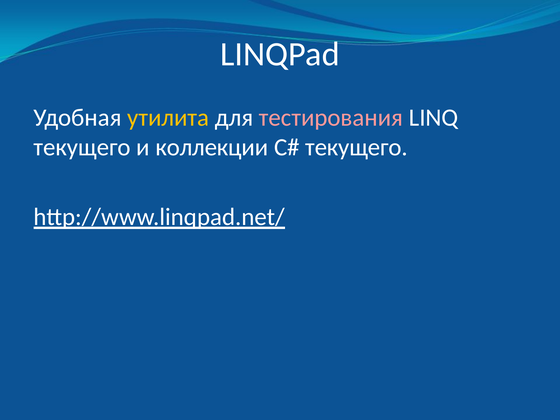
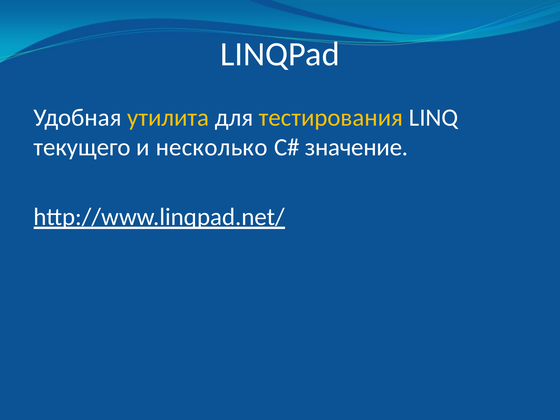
тестирования colour: pink -> yellow
коллекции: коллекции -> несколько
текущего at (356, 147): текущего -> значение
